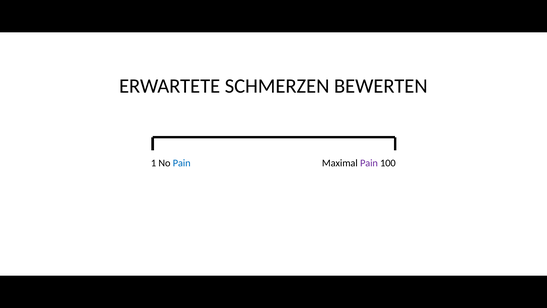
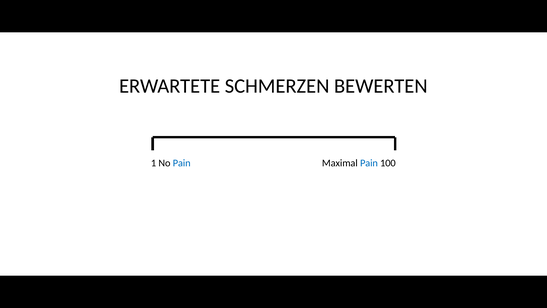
Pain at (369, 163) colour: purple -> blue
